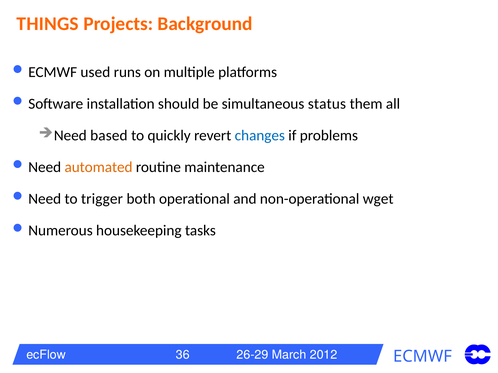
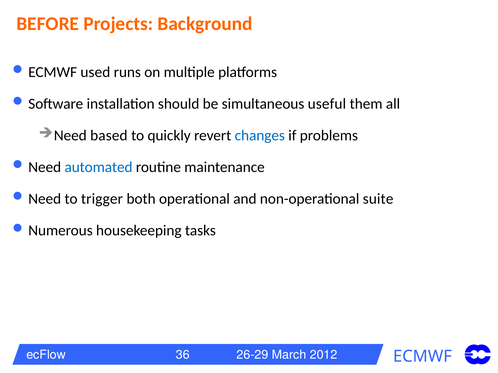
THINGS: THINGS -> BEFORE
status: status -> useful
automated colour: orange -> blue
wget: wget -> suite
